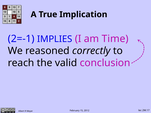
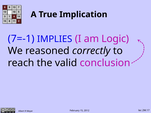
2=-1: 2=-1 -> 7=-1
Time: Time -> Logic
